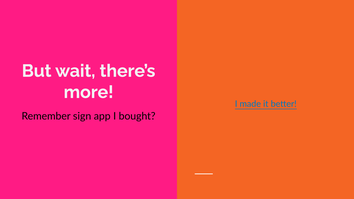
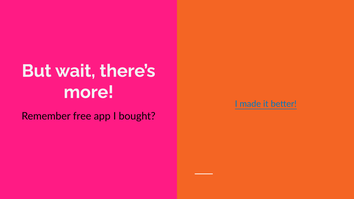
sign: sign -> free
